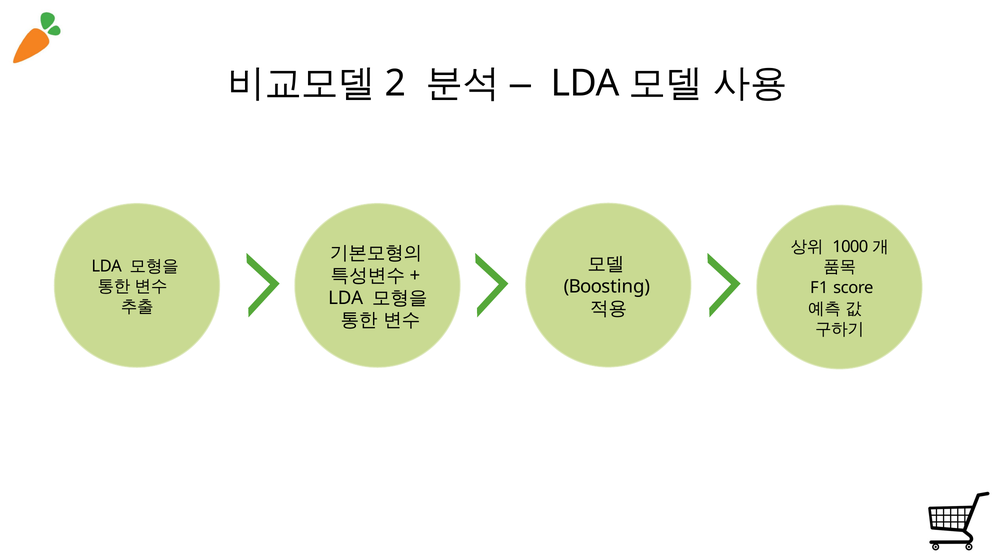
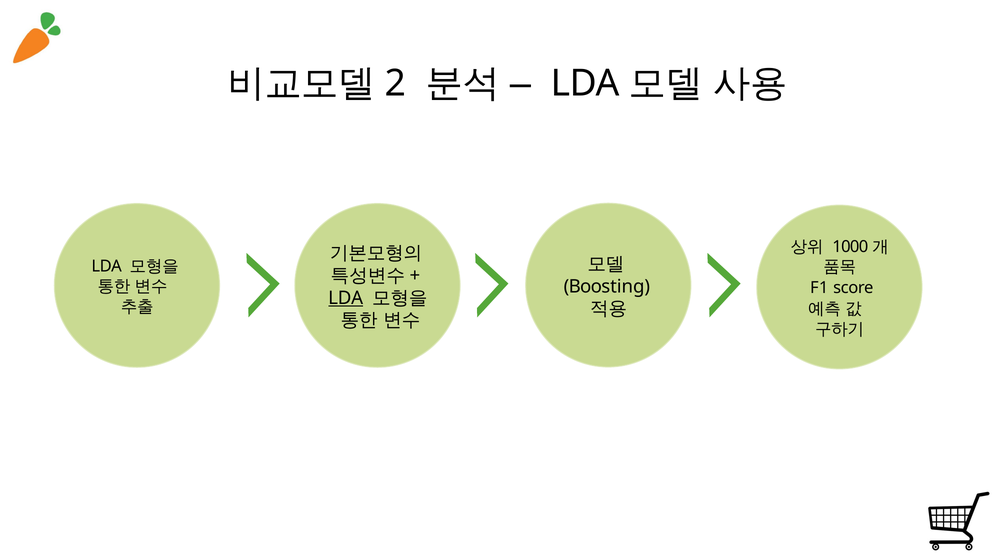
LDA at (346, 298) underline: none -> present
